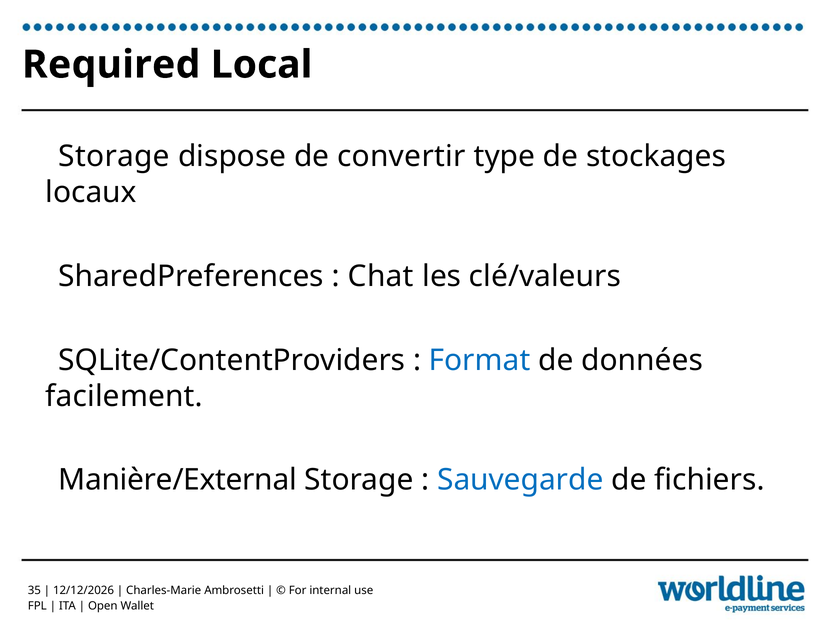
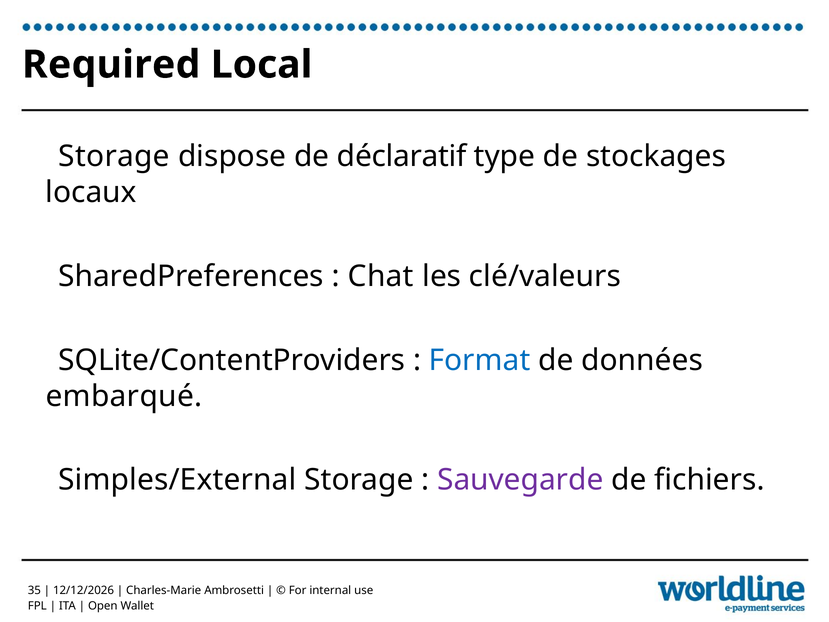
convertir: convertir -> déclaratif
facilement: facilement -> embarqué
Manière/External: Manière/External -> Simples/External
Sauvegarde colour: blue -> purple
